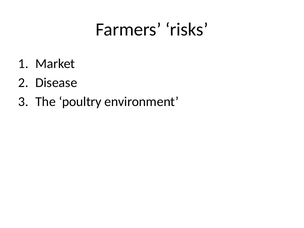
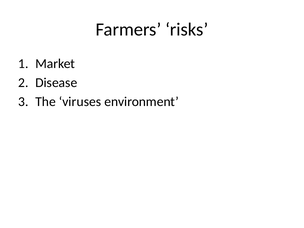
poultry: poultry -> viruses
